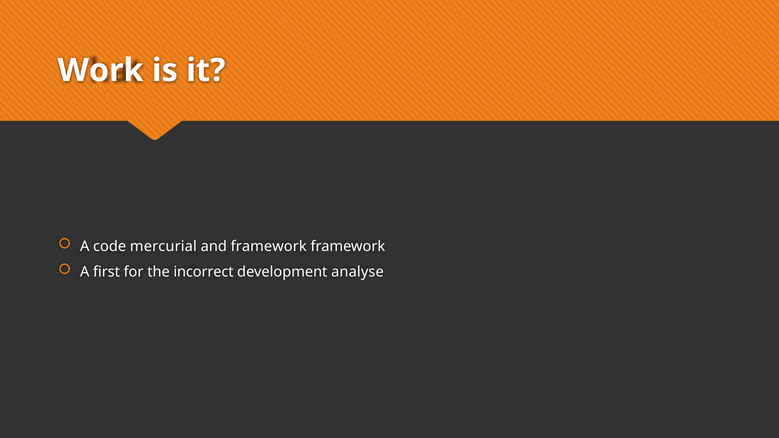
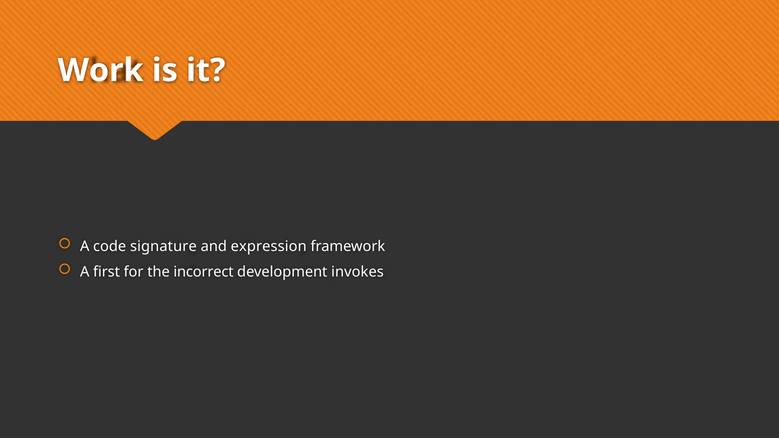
mercurial: mercurial -> signature
and framework: framework -> expression
analyse: analyse -> invokes
